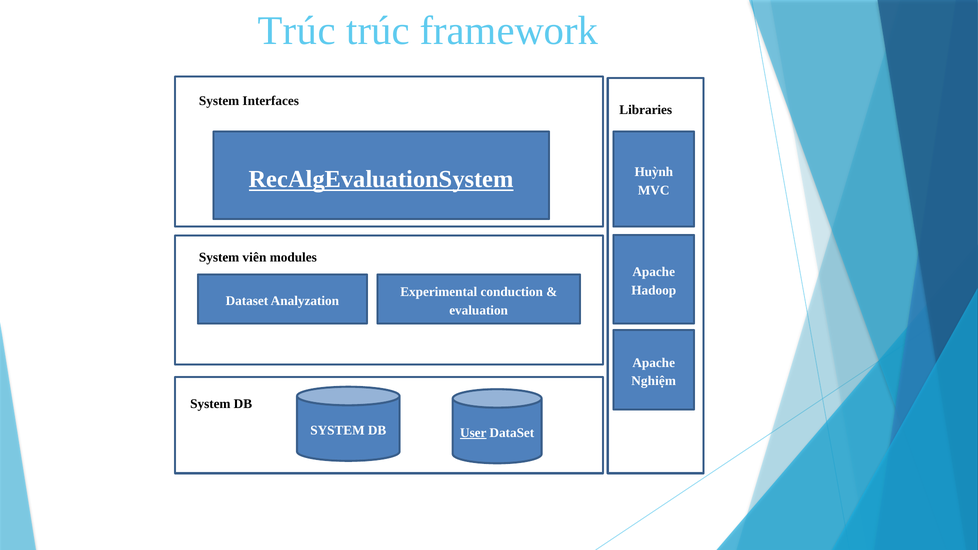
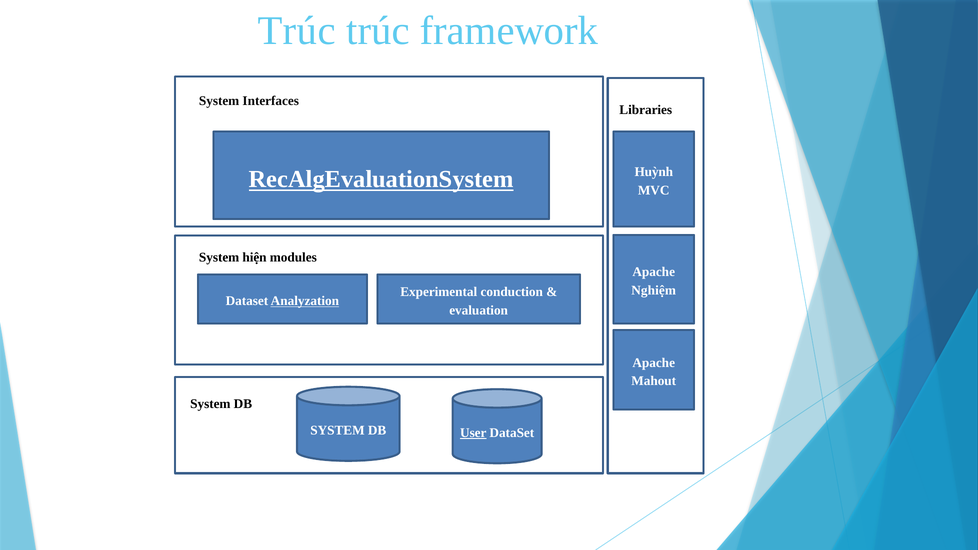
viên: viên -> hiện
Hadoop: Hadoop -> Nghiệm
Analyzation underline: none -> present
Nghiệm: Nghiệm -> Mahout
